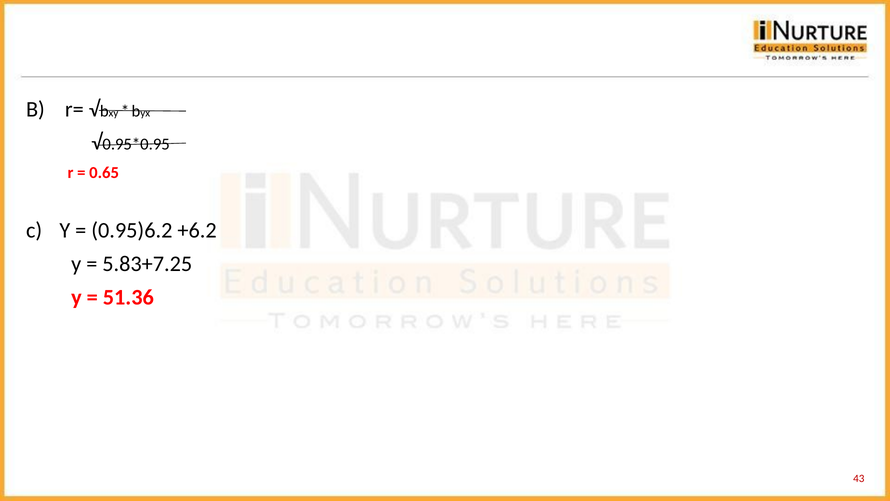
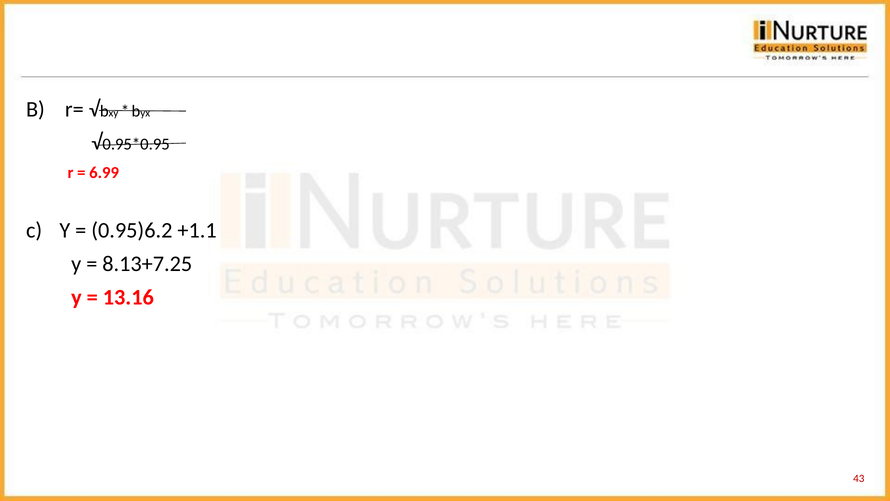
0.65: 0.65 -> 6.99
+6.2: +6.2 -> +1.1
5.83+7.25: 5.83+7.25 -> 8.13+7.25
51.36: 51.36 -> 13.16
